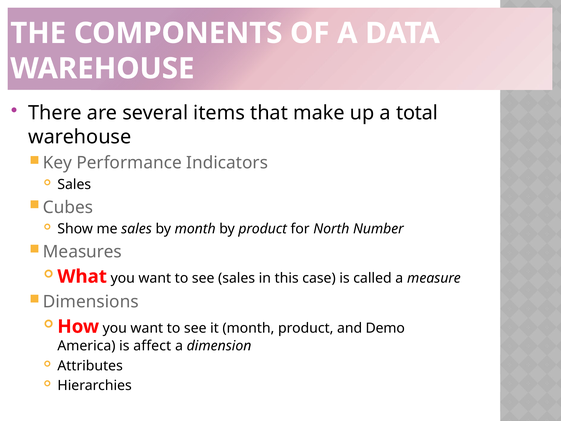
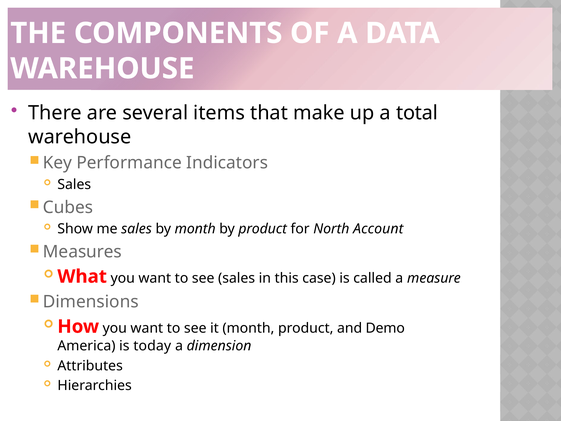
Number: Number -> Account
affect: affect -> today
